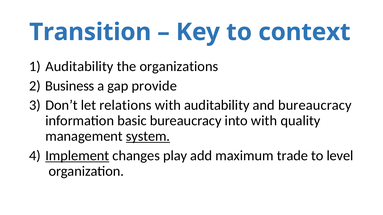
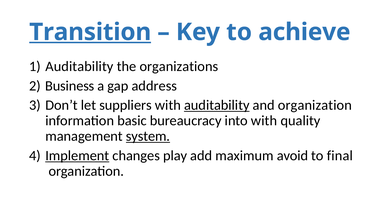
Transition underline: none -> present
context: context -> achieve
provide: provide -> address
relations: relations -> suppliers
auditability at (217, 105) underline: none -> present
and bureaucracy: bureaucracy -> organization
trade: trade -> avoid
level: level -> final
